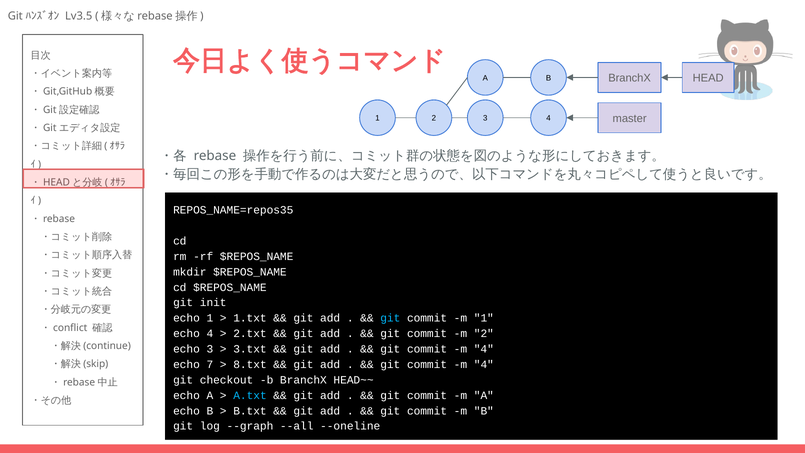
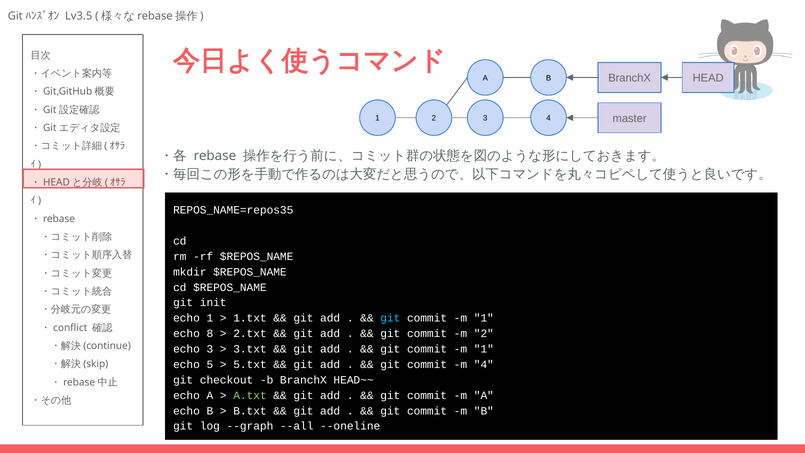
echo 4: 4 -> 8
4 at (484, 349): 4 -> 1
7: 7 -> 5
8.txt: 8.txt -> 5.txt
A.txt colour: light blue -> light green
